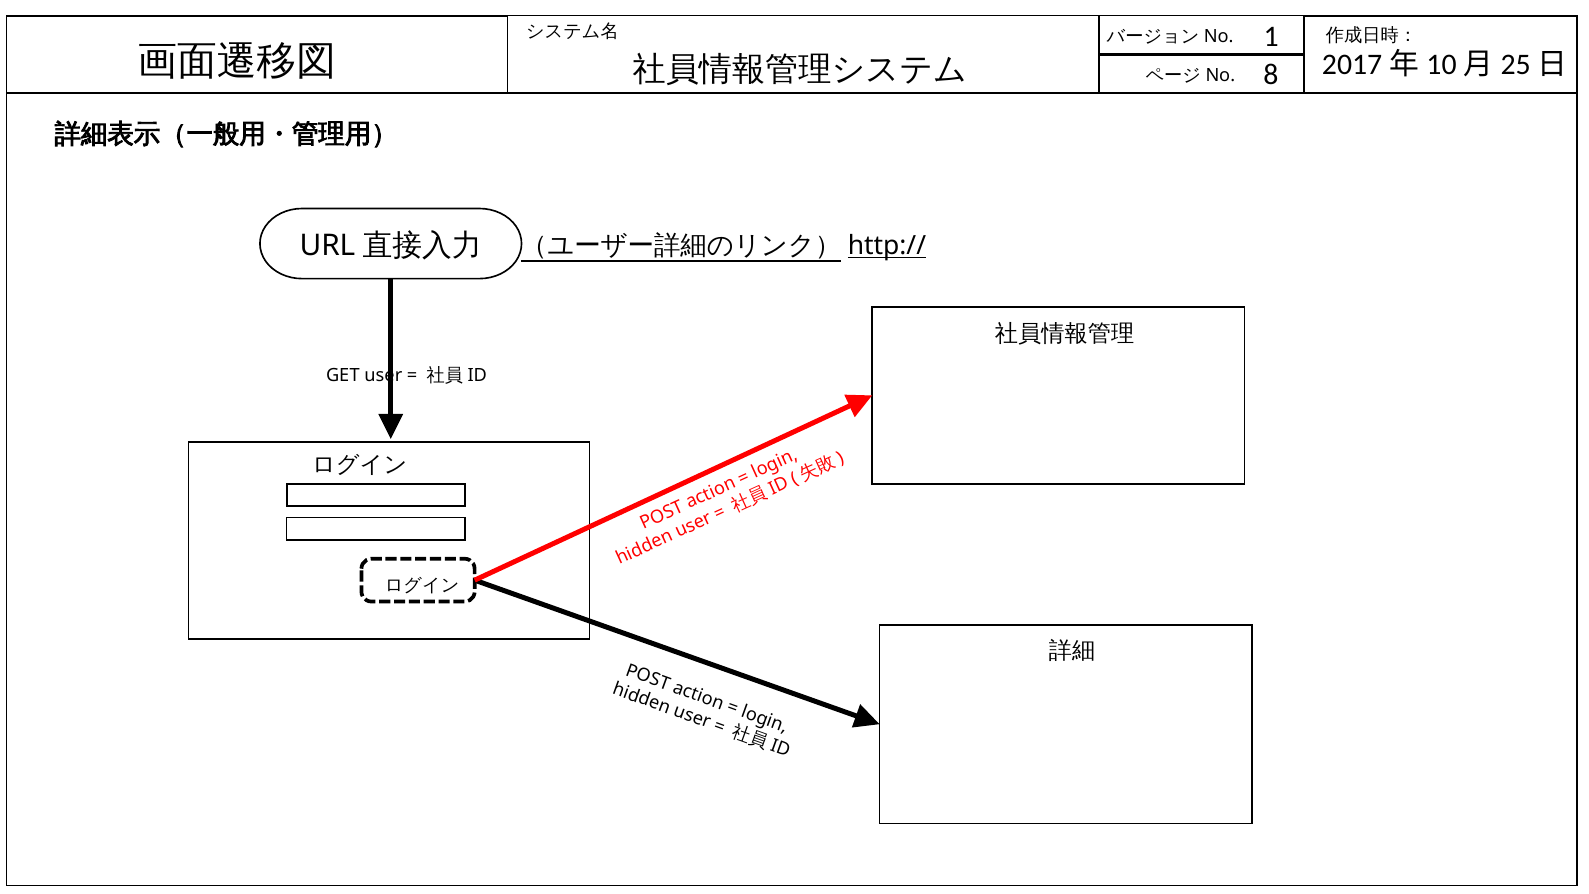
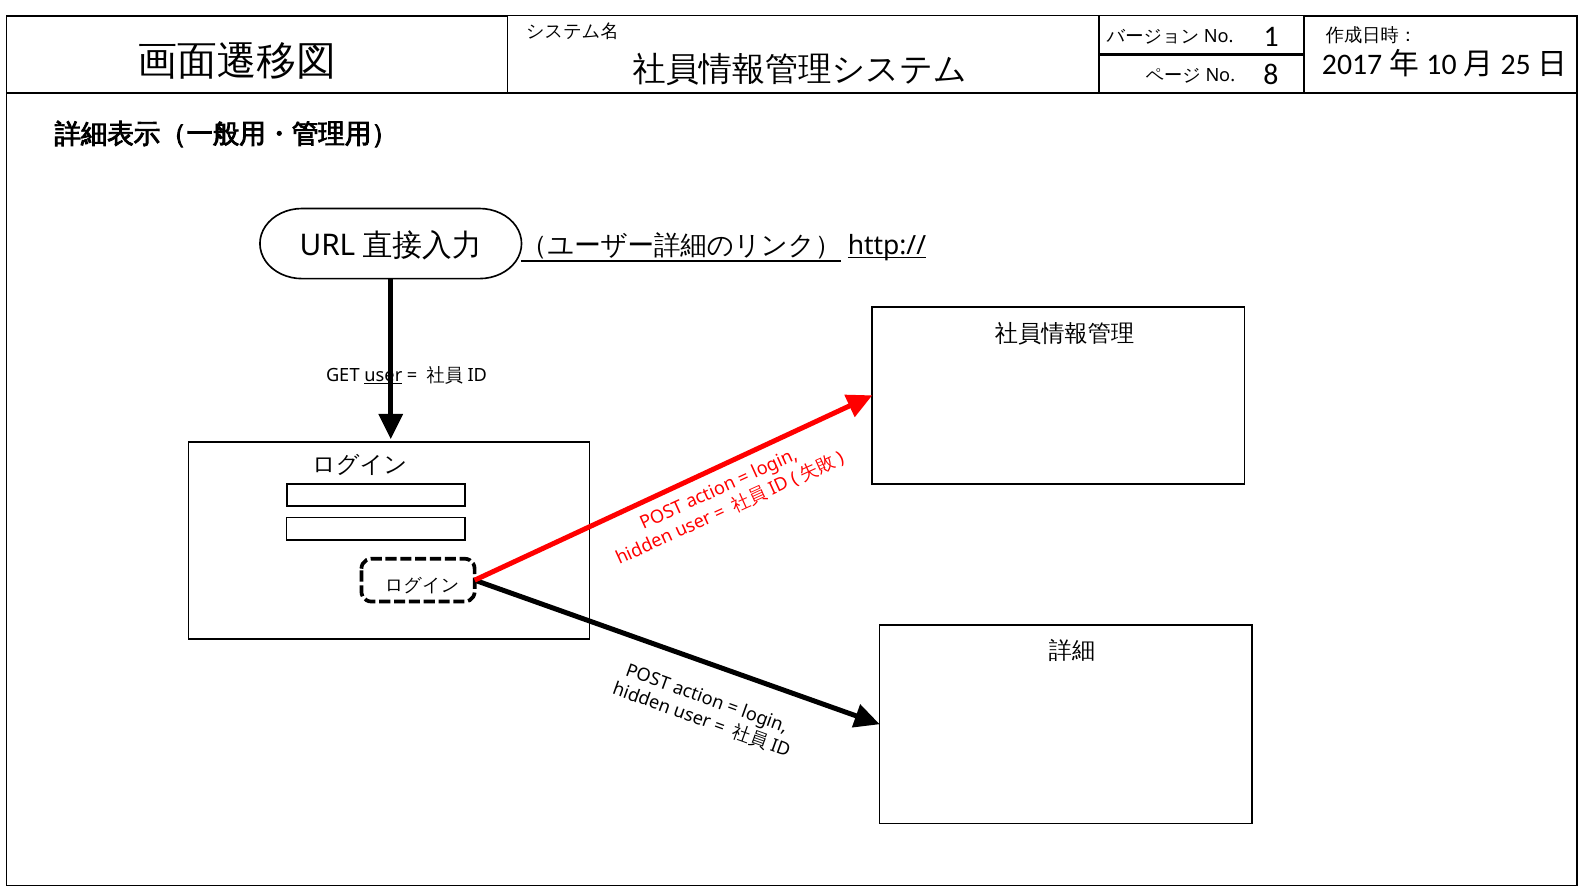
user underline: none -> present
